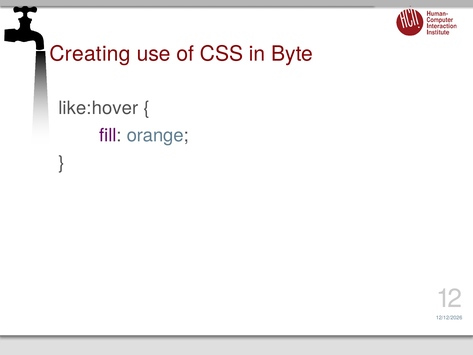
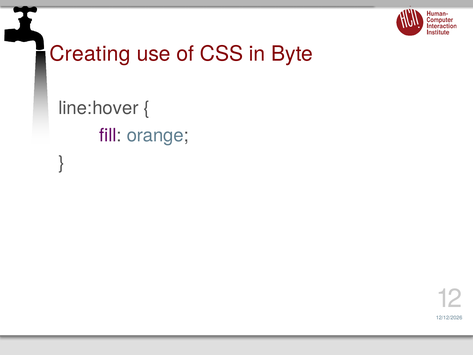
like:hover: like:hover -> line:hover
